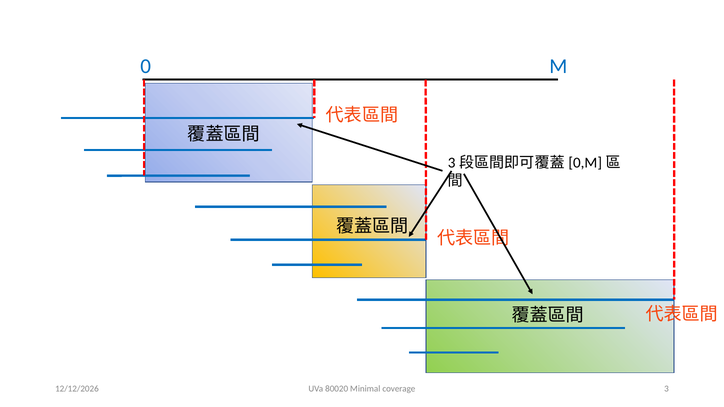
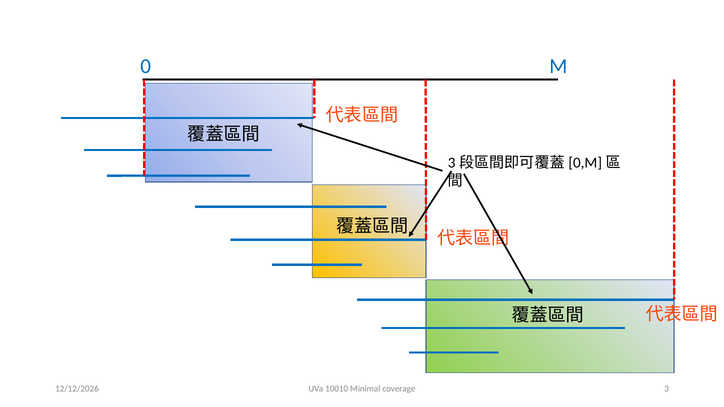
80020: 80020 -> 10010
